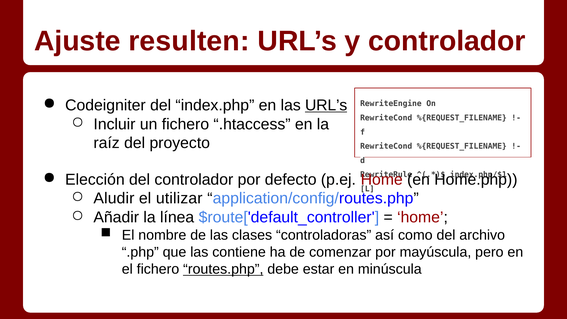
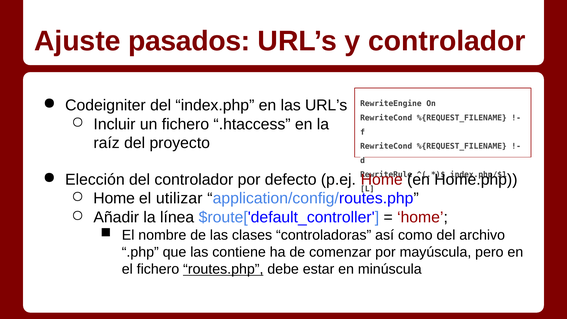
resulten: resulten -> pasados
URL’s at (326, 105) underline: present -> none
Aludir at (114, 198): Aludir -> Home
